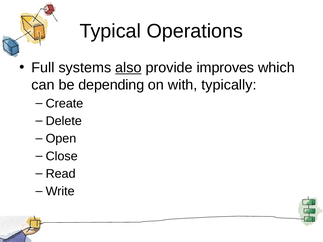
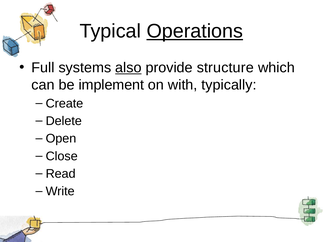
Operations underline: none -> present
improves: improves -> structure
depending: depending -> implement
